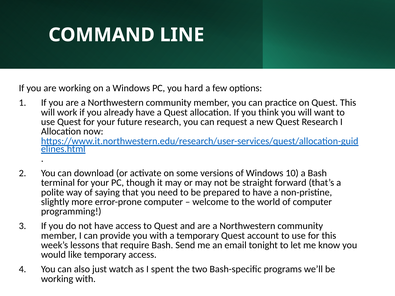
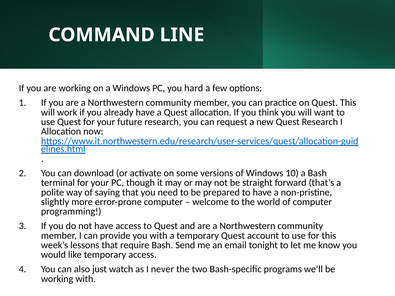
spent: spent -> never
